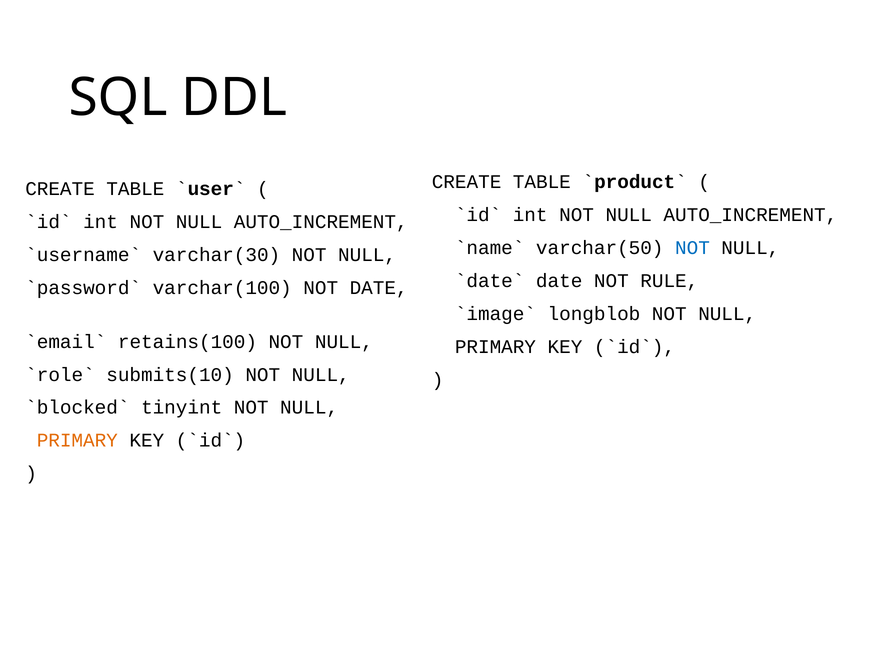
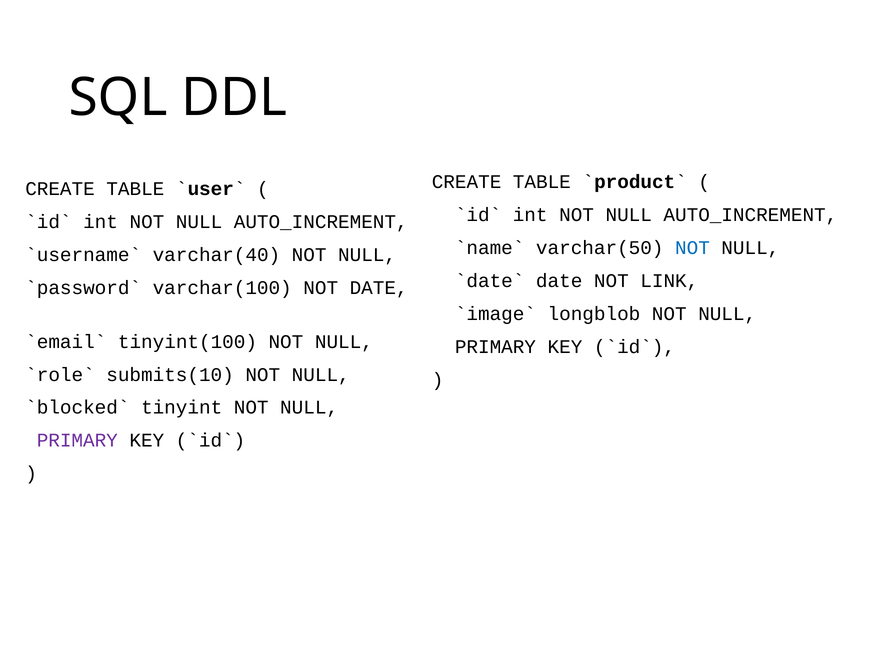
varchar(30: varchar(30 -> varchar(40
RULE: RULE -> LINK
retains(100: retains(100 -> tinyint(100
PRIMARY at (77, 441) colour: orange -> purple
